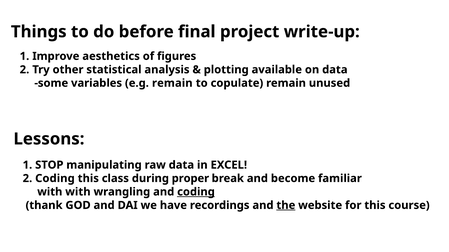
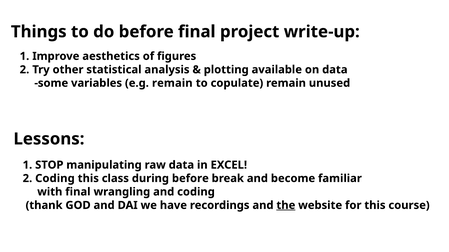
during proper: proper -> before
with with: with -> final
coding at (196, 192) underline: present -> none
